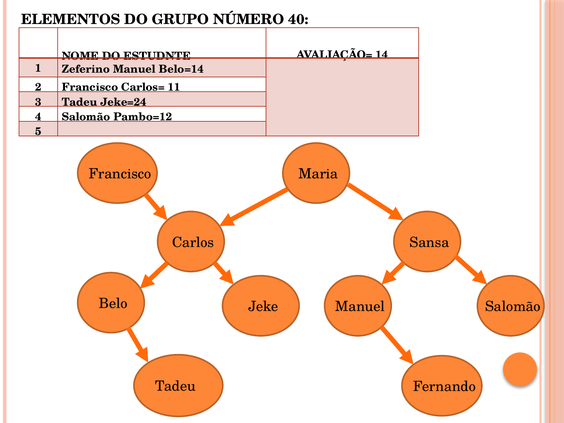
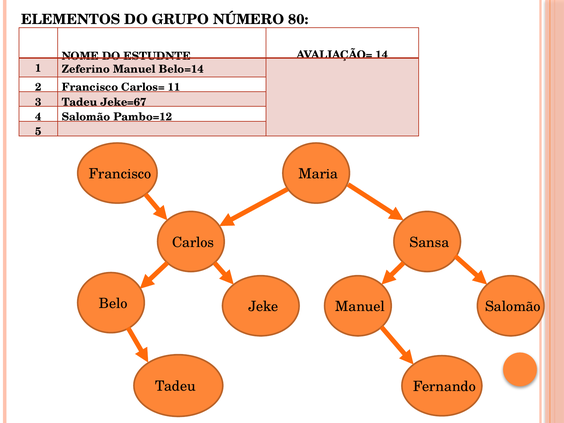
40: 40 -> 80
Jeke=24: Jeke=24 -> Jeke=67
